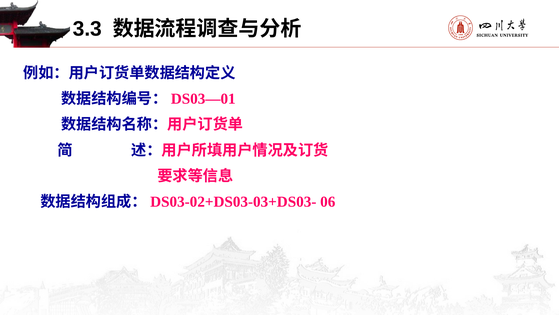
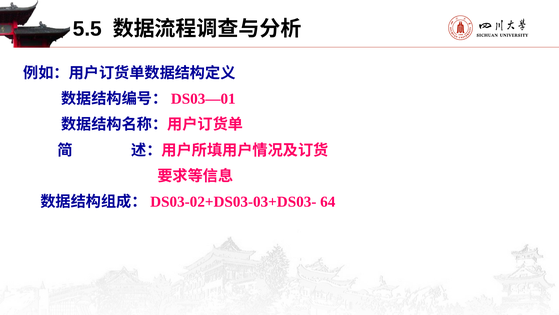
3.3: 3.3 -> 5.5
06: 06 -> 64
